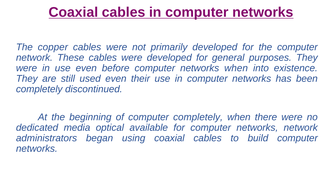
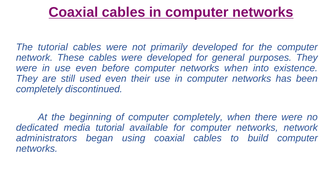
The copper: copper -> tutorial
media optical: optical -> tutorial
